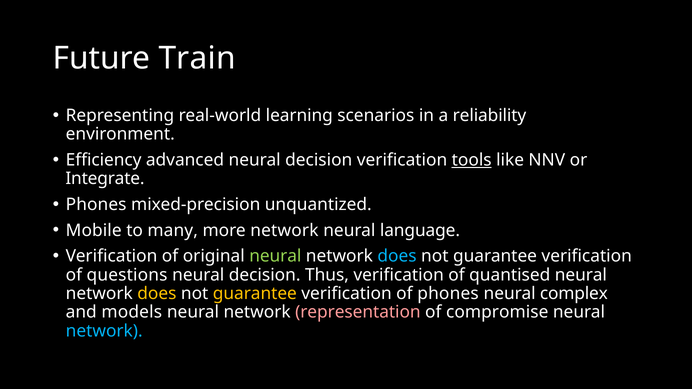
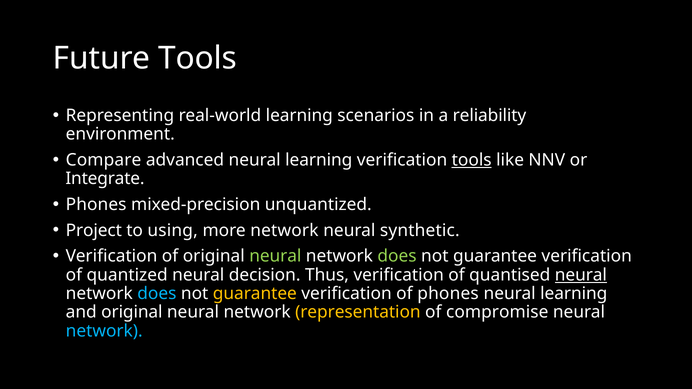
Future Train: Train -> Tools
Efficiency: Efficiency -> Compare
advanced neural decision: decision -> learning
Mobile: Mobile -> Project
many: many -> using
language: language -> synthetic
does at (397, 256) colour: light blue -> light green
questions: questions -> quantized
neural at (581, 275) underline: none -> present
does at (157, 294) colour: yellow -> light blue
complex at (574, 294): complex -> learning
and models: models -> original
representation colour: pink -> yellow
